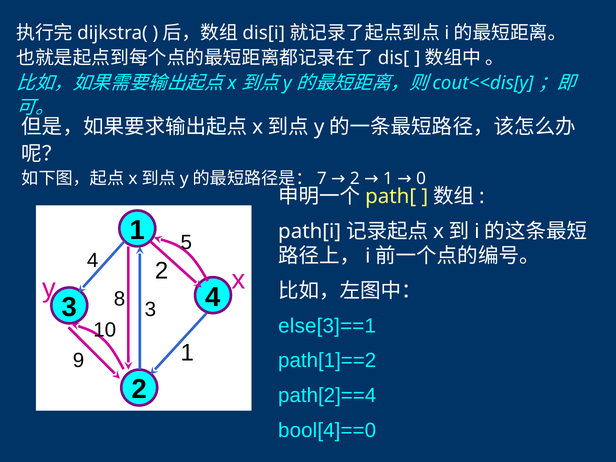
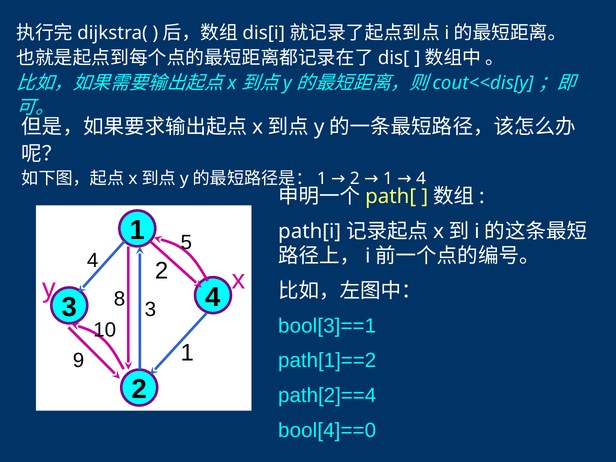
7 at (322, 179): 7 -> 1
1 0: 0 -> 4
else[3]==1: else[3]==1 -> bool[3]==1
